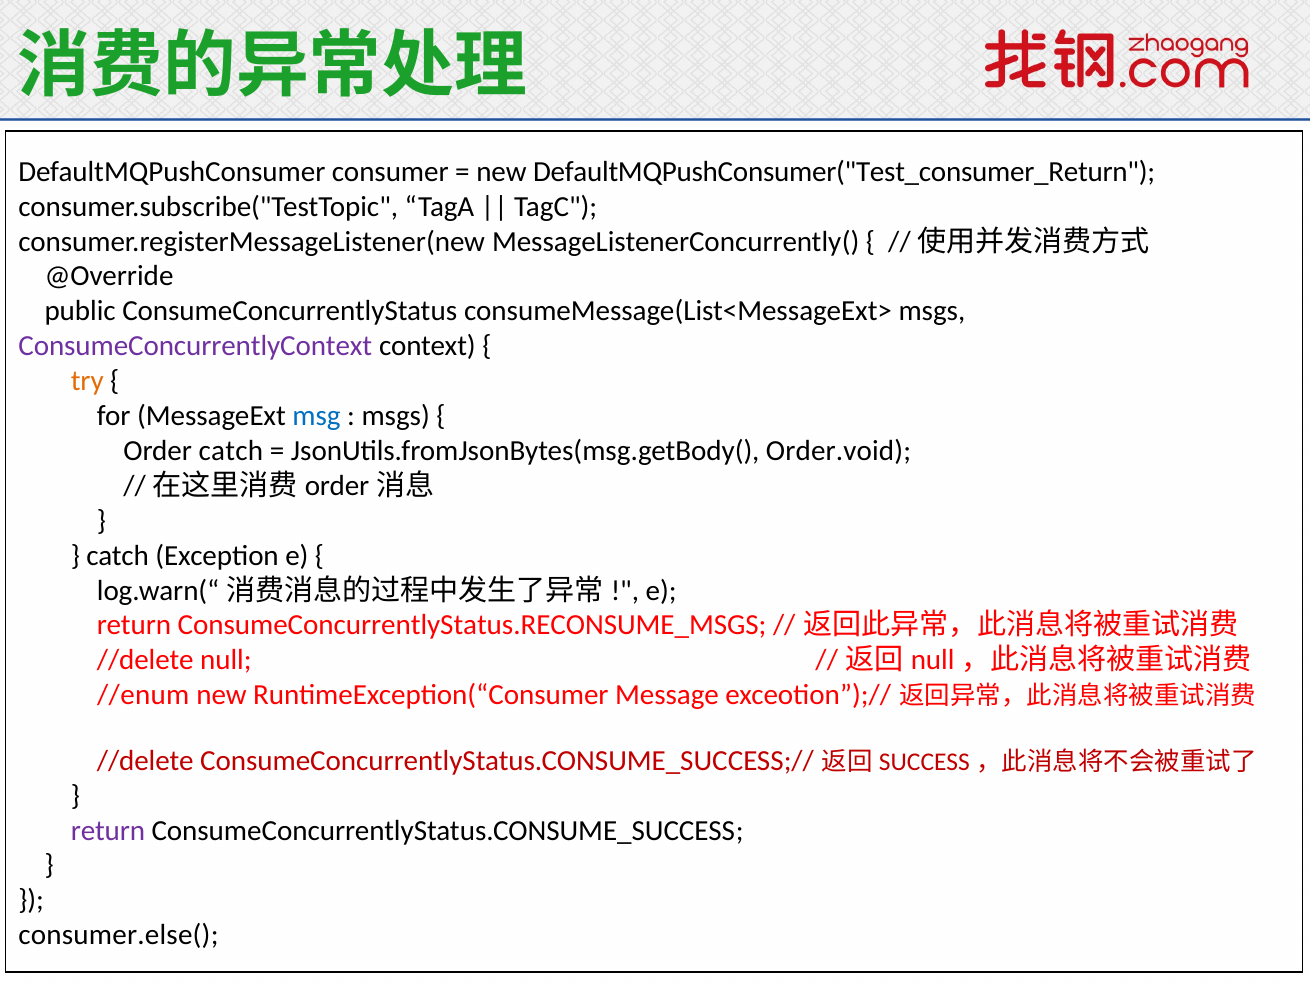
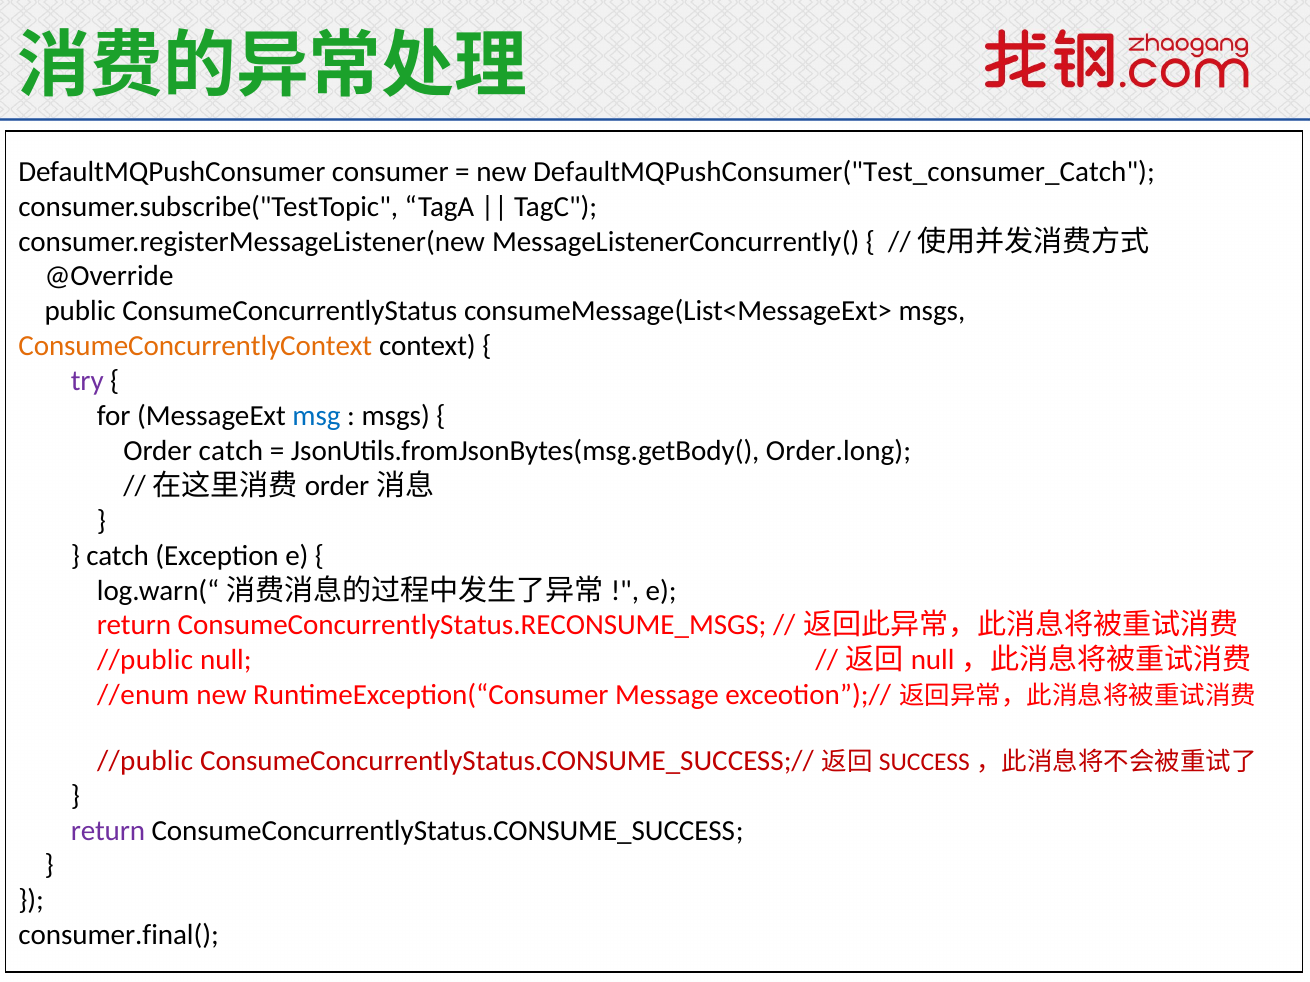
DefaultMQPushConsumer("Test_consumer_Return: DefaultMQPushConsumer("Test_consumer_Return -> DefaultMQPushConsumer("Test_consumer_Catch
ConsumeConcurrentlyContext colour: purple -> orange
try colour: orange -> purple
Order.void: Order.void -> Order.long
//delete at (145, 661): //delete -> //public
//delete at (145, 761): //delete -> //public
consumer.else(: consumer.else( -> consumer.final(
